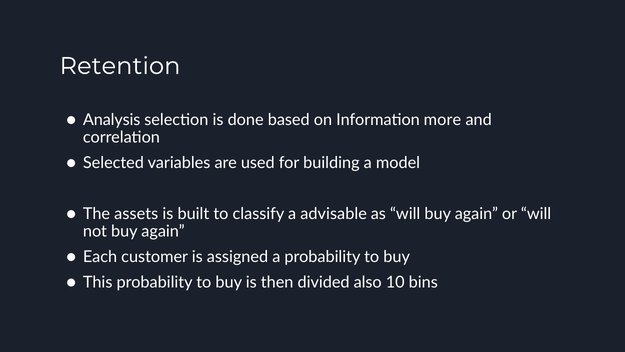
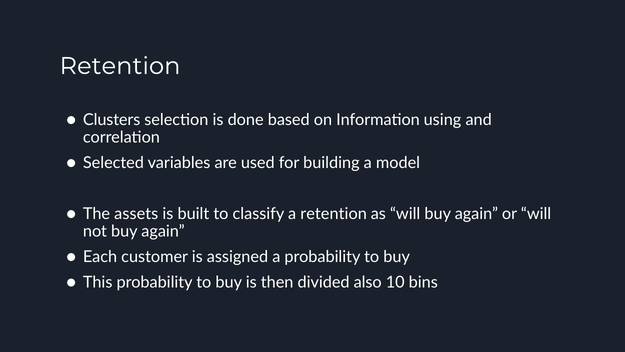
Analysis: Analysis -> Clusters
more: more -> using
a advisable: advisable -> retention
